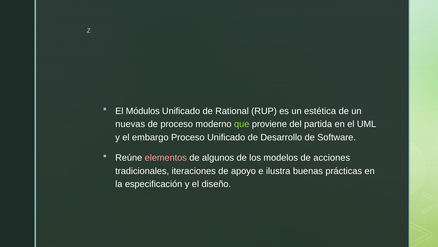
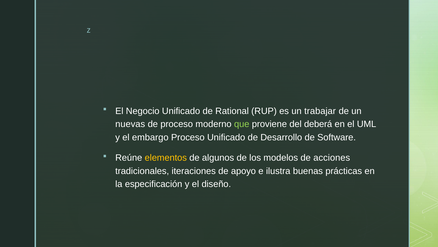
Módulos: Módulos -> Negocio
estética: estética -> trabajar
partida: partida -> deberá
elementos colour: pink -> yellow
